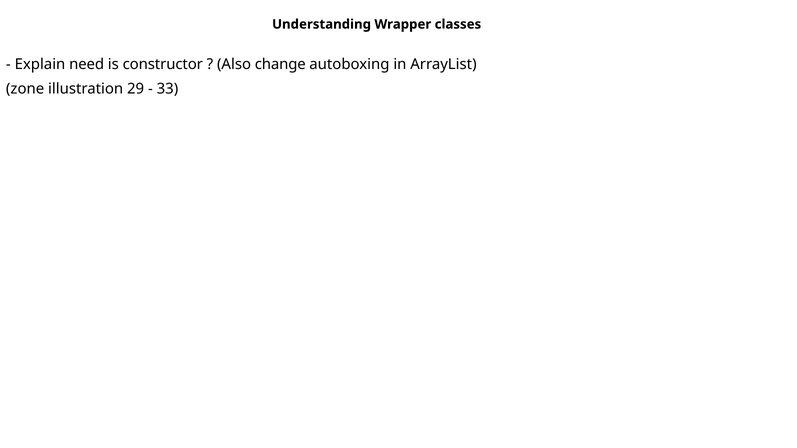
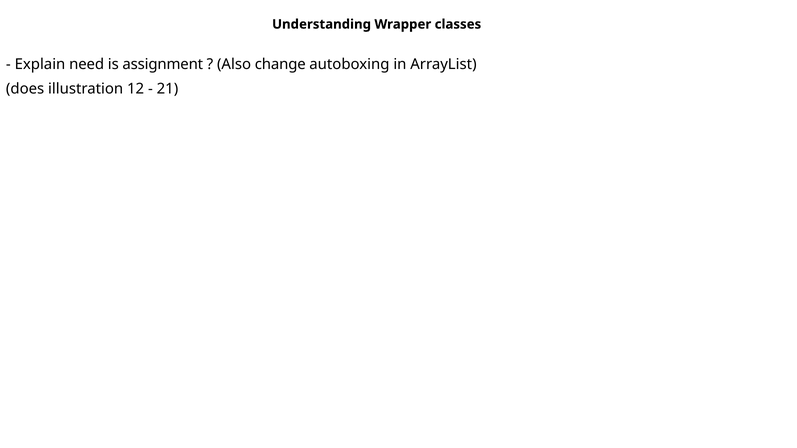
constructor: constructor -> assignment
zone: zone -> does
29: 29 -> 12
33: 33 -> 21
